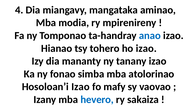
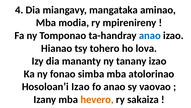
ho izao: izao -> lova
fo mafy: mafy -> anao
hevero colour: blue -> orange
